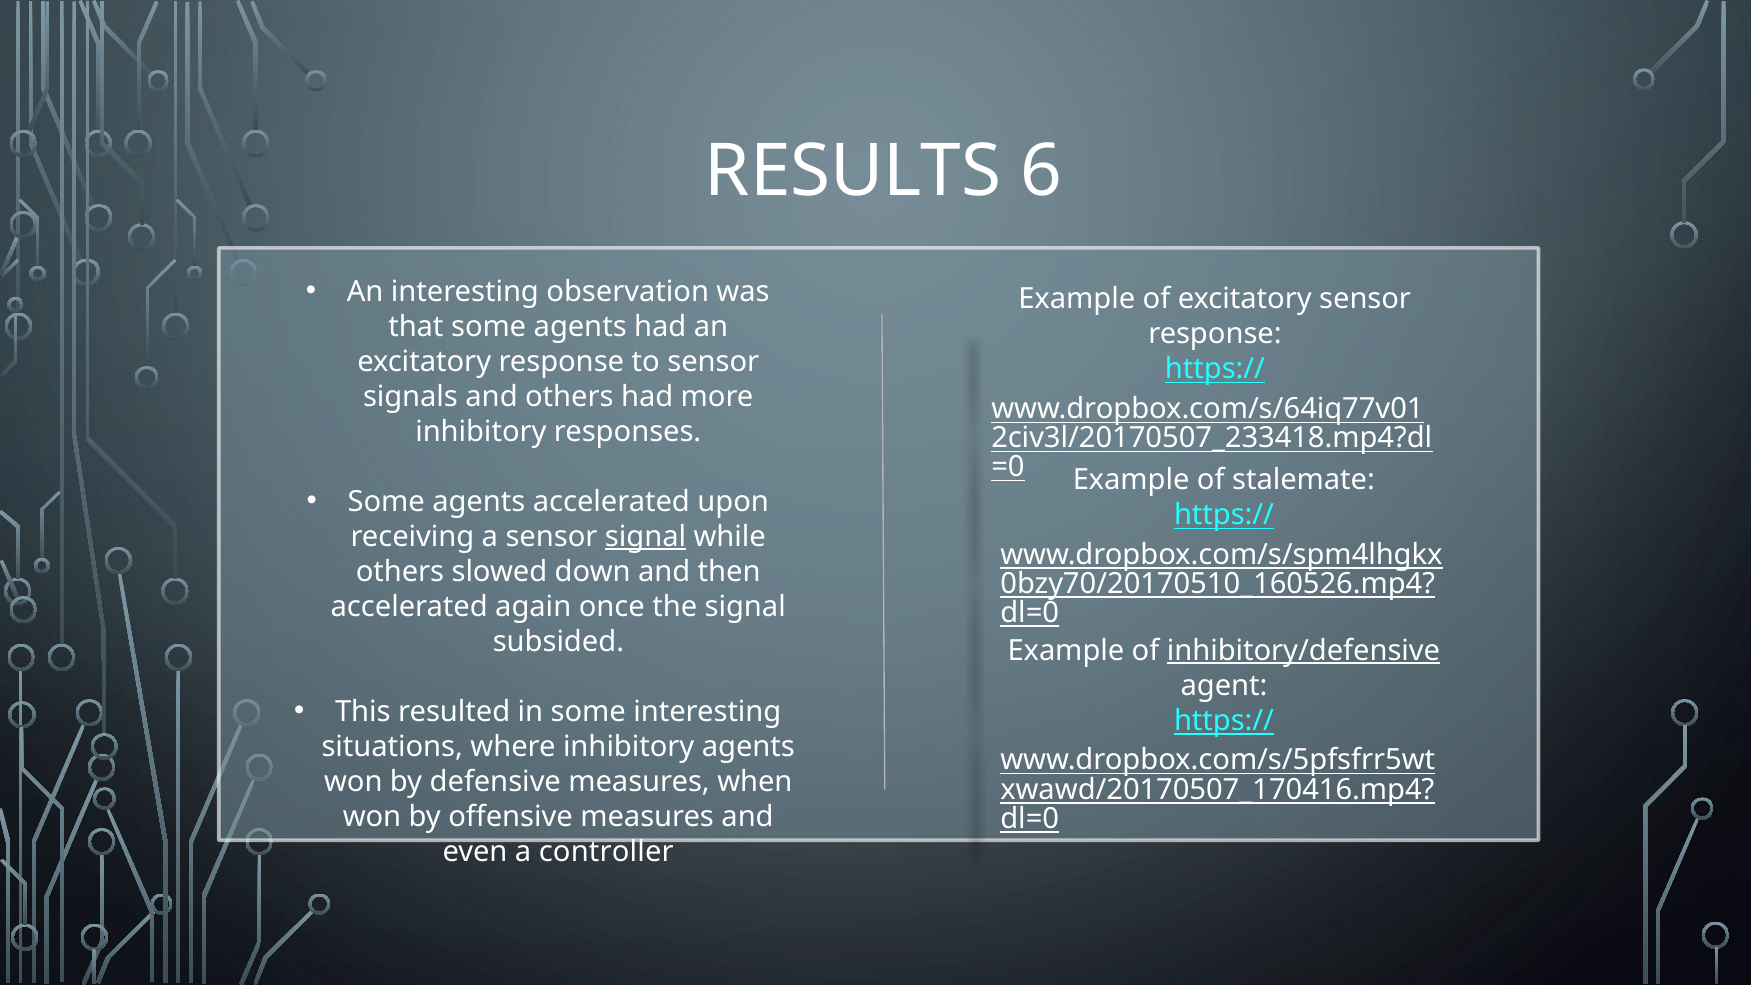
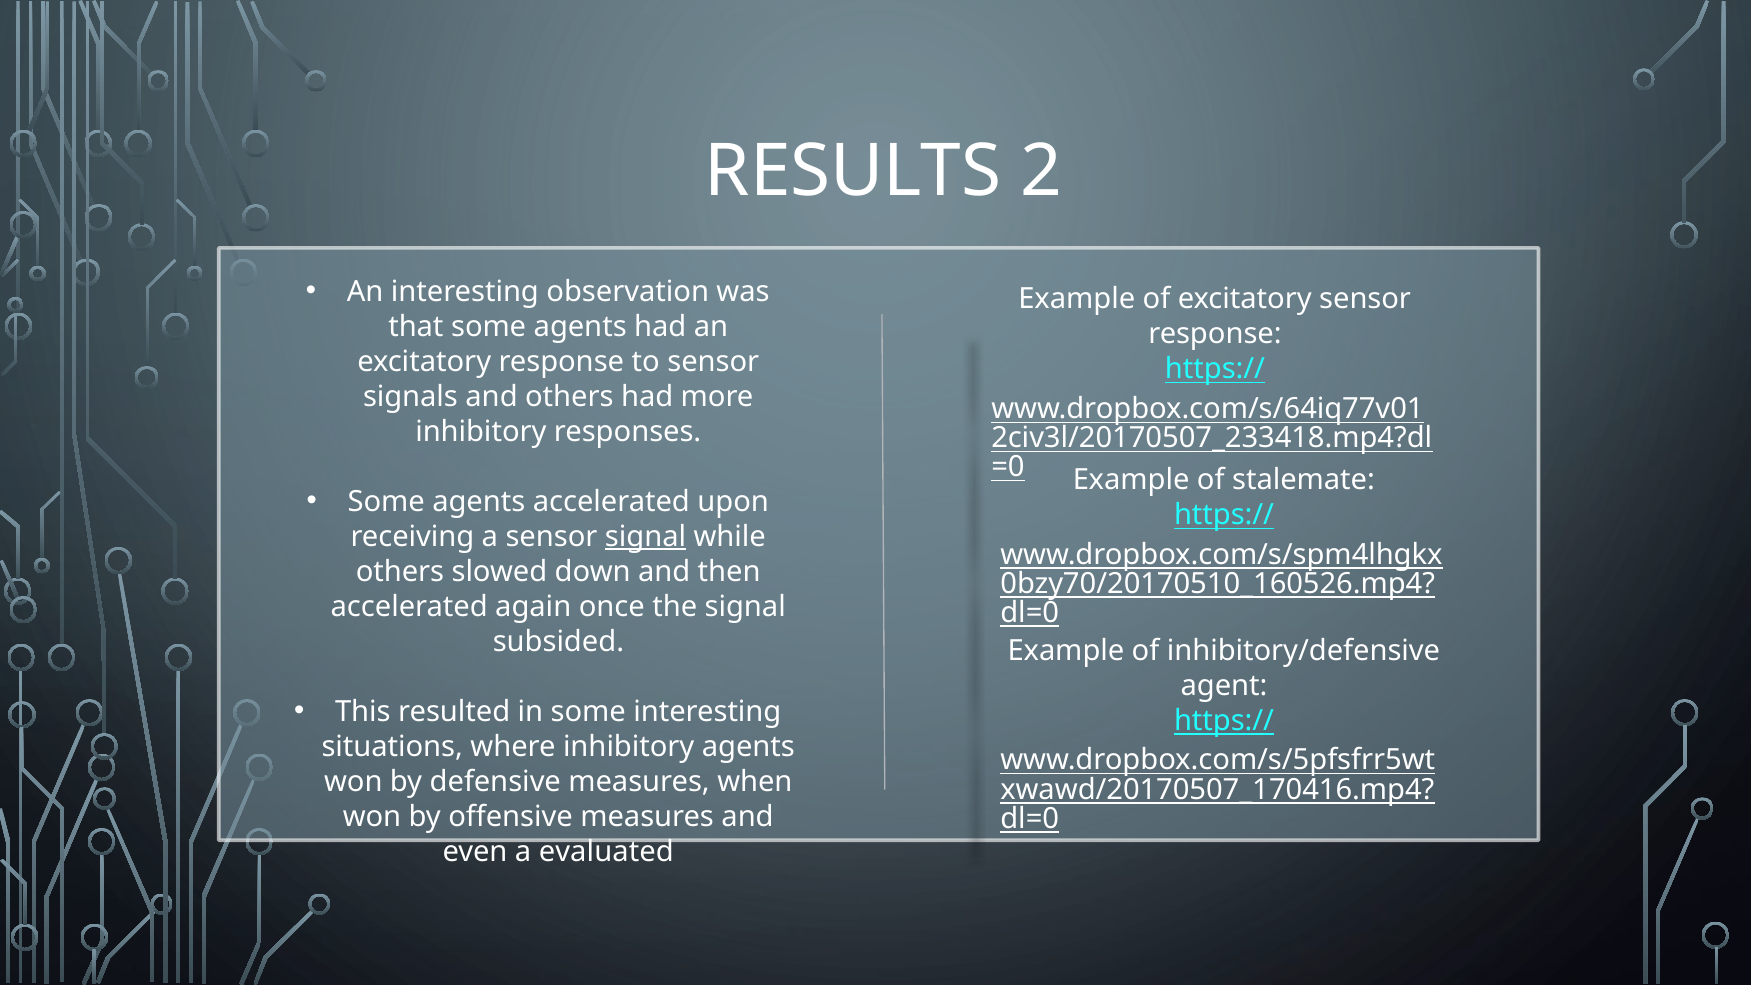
6: 6 -> 2
inhibitory/defensive underline: present -> none
controller: controller -> evaluated
